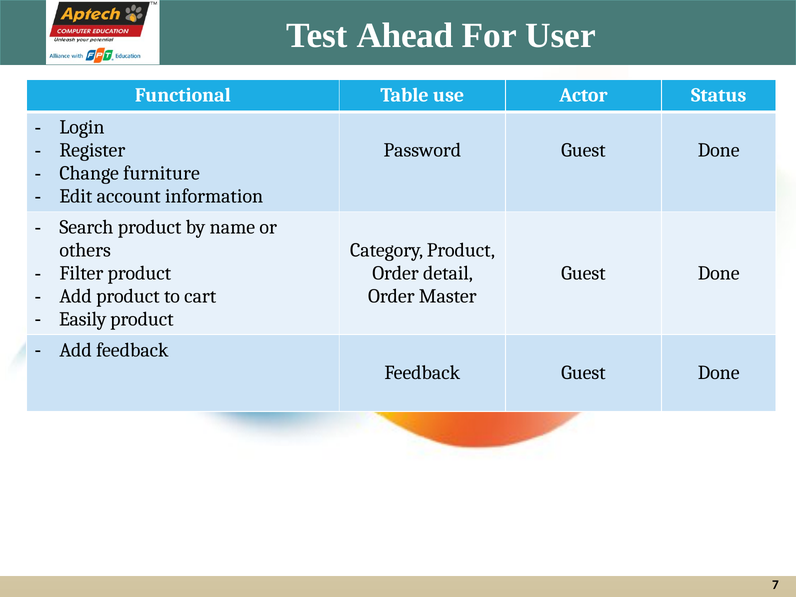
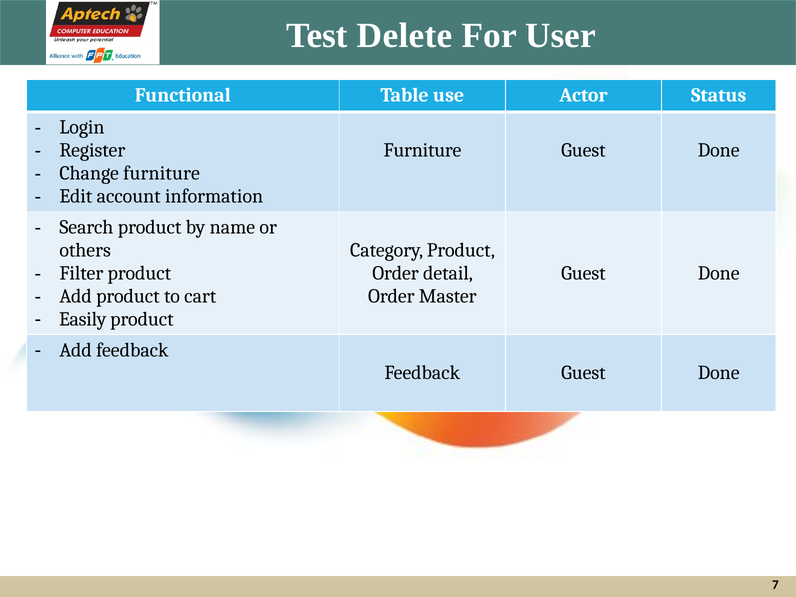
Ahead: Ahead -> Delete
Password at (422, 150): Password -> Furniture
